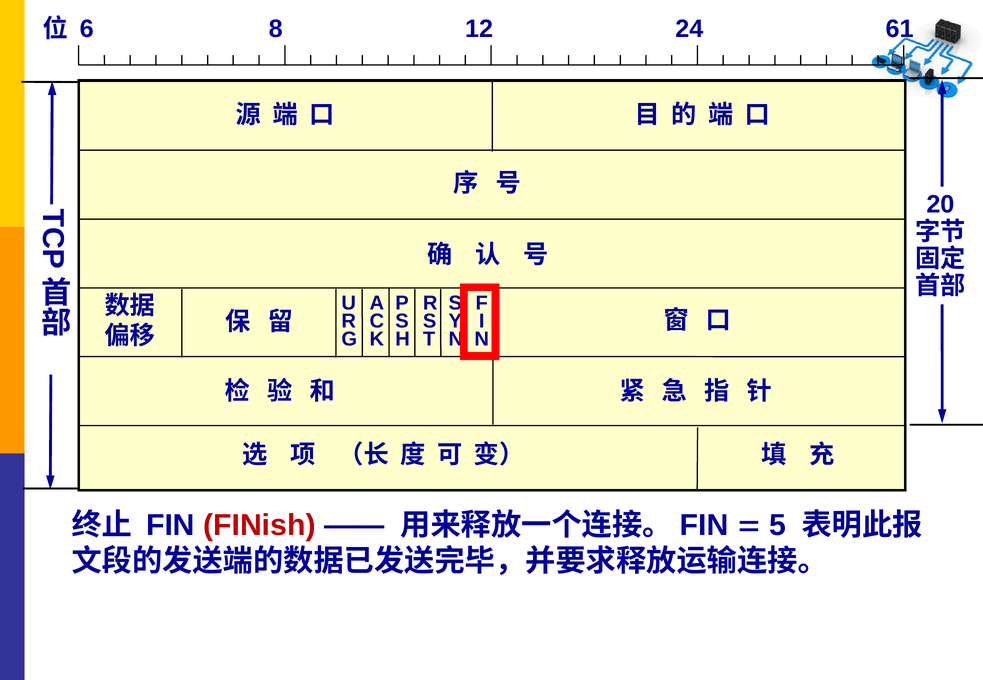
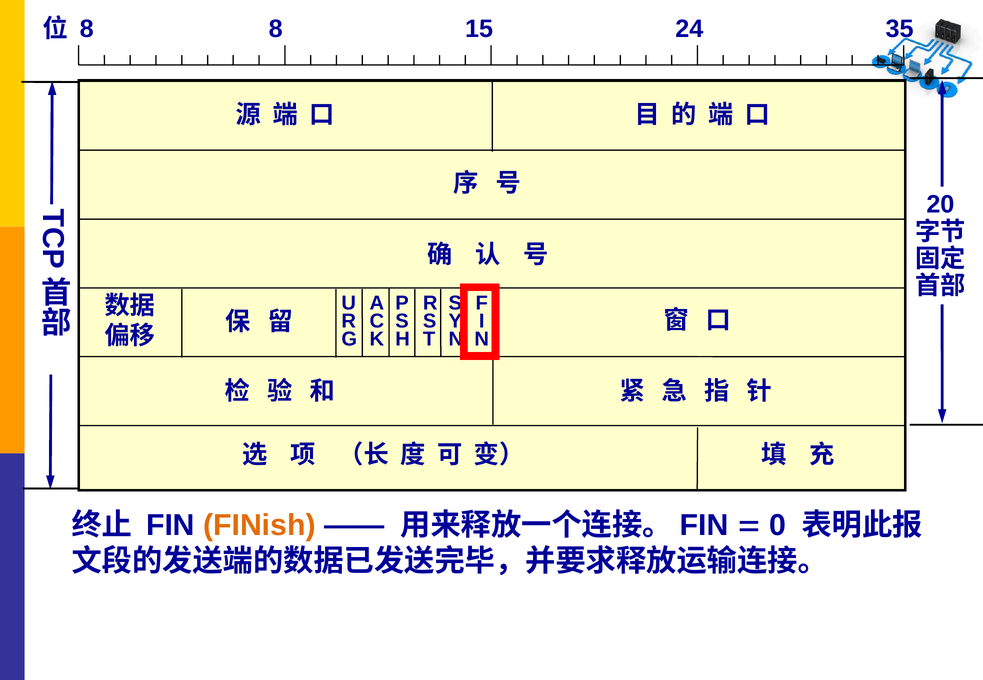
6 at (87, 29): 6 -> 8
12: 12 -> 15
61: 61 -> 35
FINish colour: red -> orange
5: 5 -> 0
